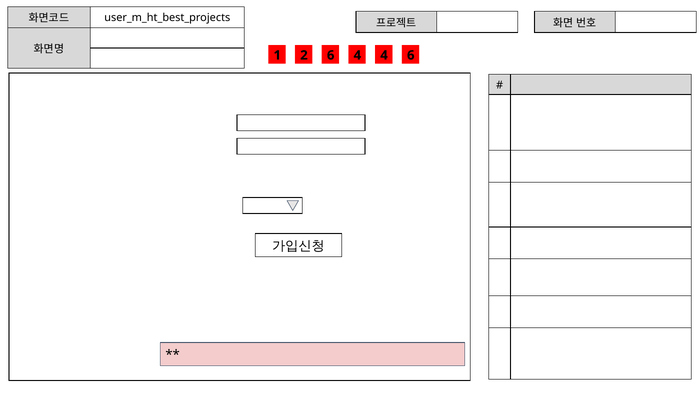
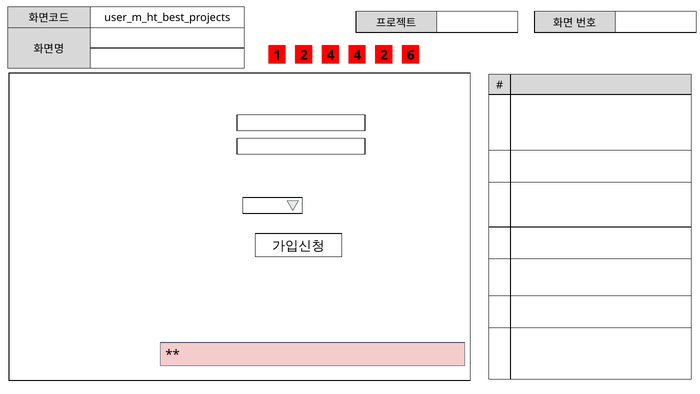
2 6: 6 -> 4
4 4: 4 -> 2
